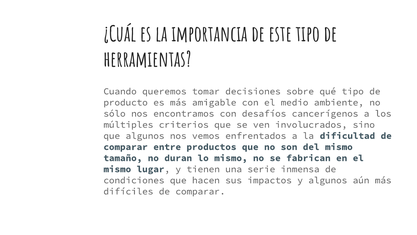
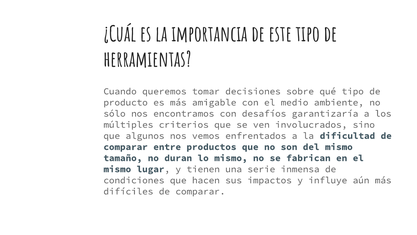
cancerígenos: cancerígenos -> garantizaría
y algunos: algunos -> influye
